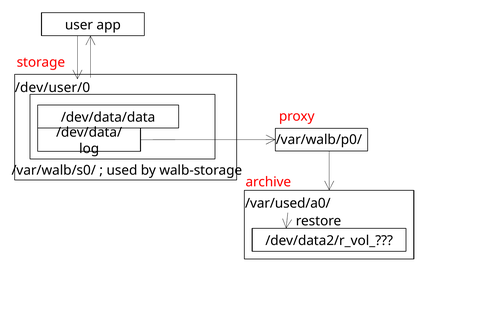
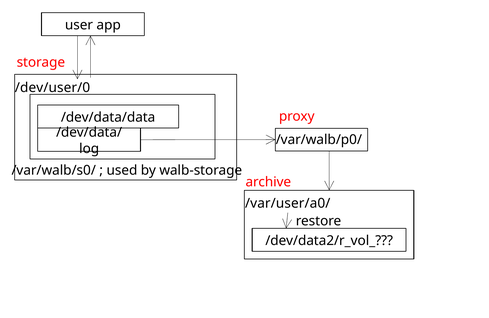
/var/used/a0/: /var/used/a0/ -> /var/user/a0/
